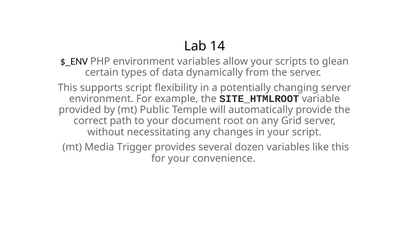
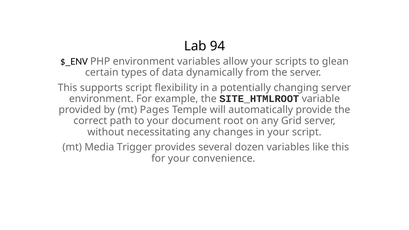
14: 14 -> 94
Public: Public -> Pages
